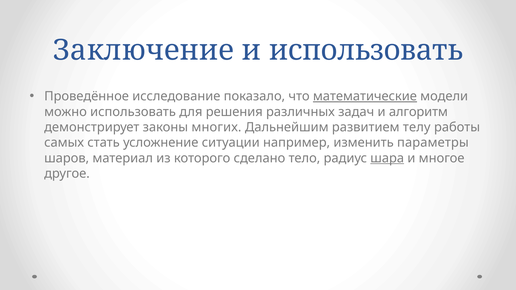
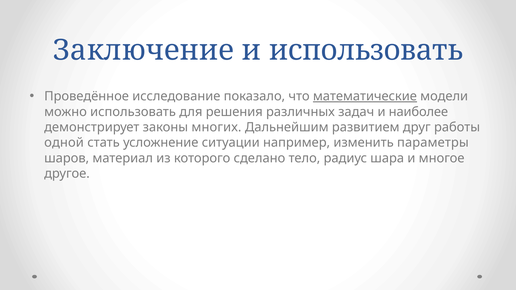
алгоритм: алгоритм -> наиболее
телу: телу -> друг
самых: самых -> одной
шара underline: present -> none
